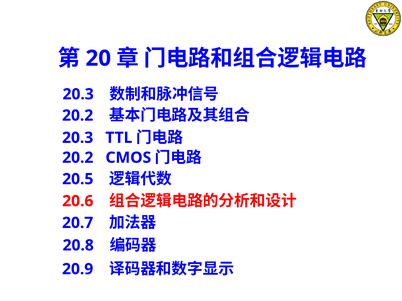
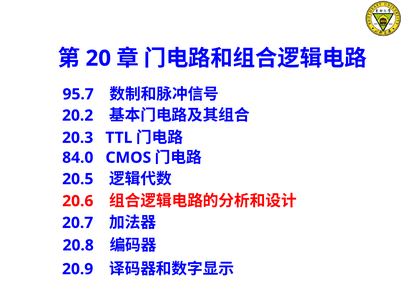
20.3 at (78, 94): 20.3 -> 95.7
20.2 at (78, 158): 20.2 -> 84.0
